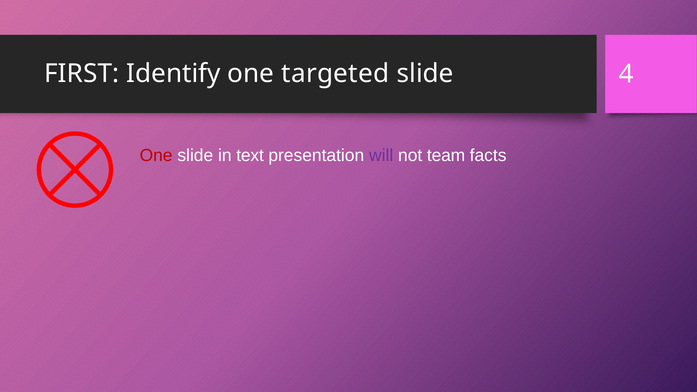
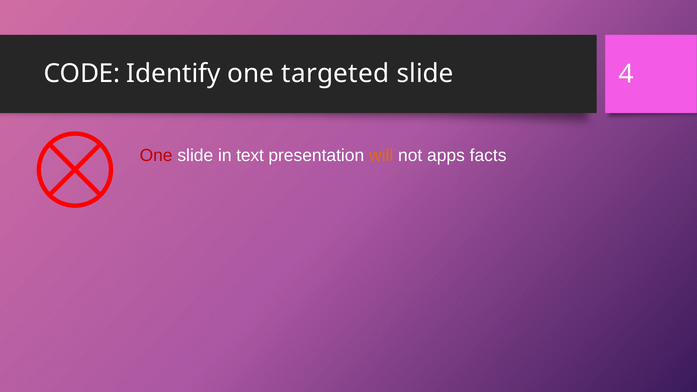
FIRST: FIRST -> CODE
will colour: purple -> orange
team: team -> apps
